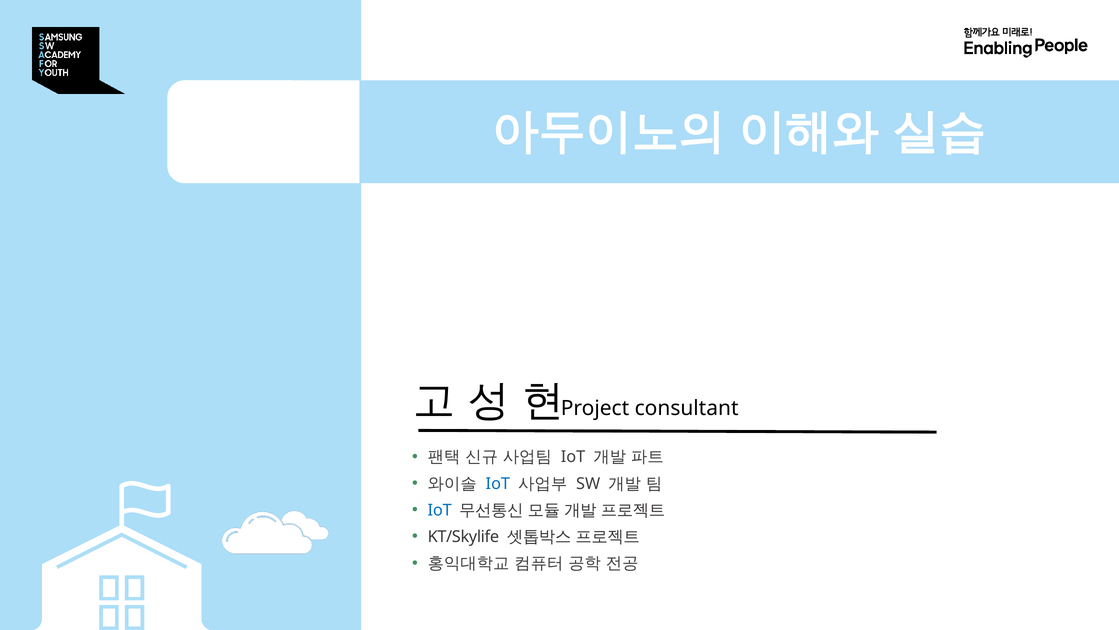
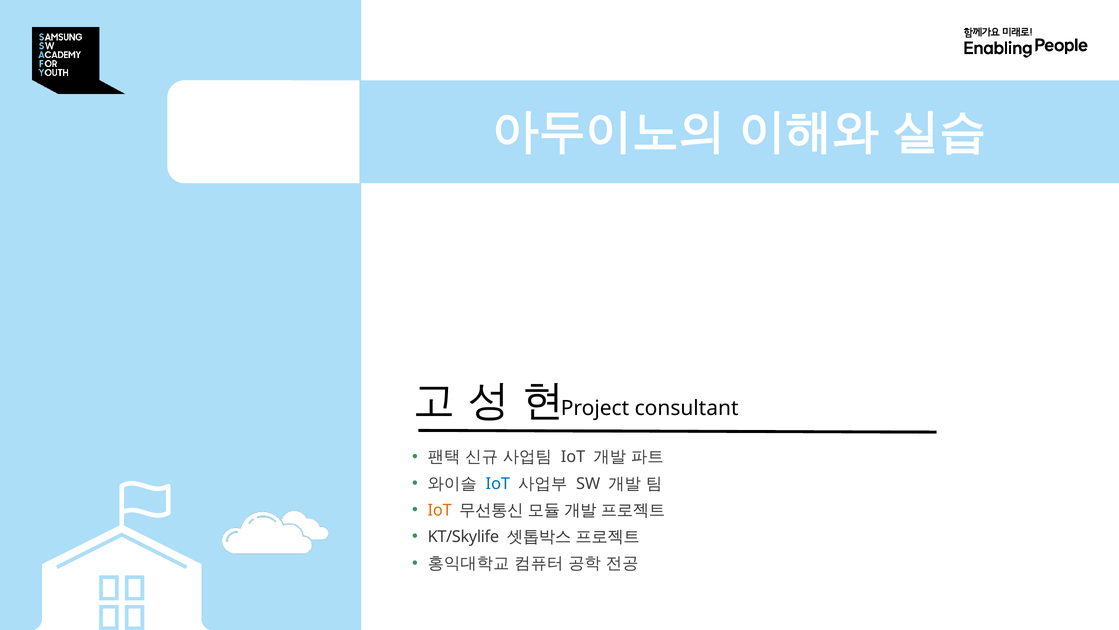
IoT at (440, 510) colour: blue -> orange
